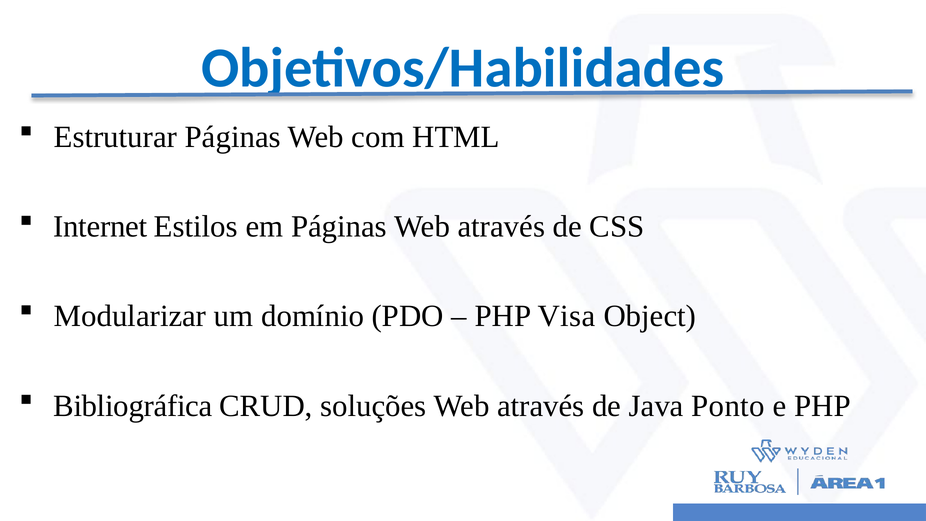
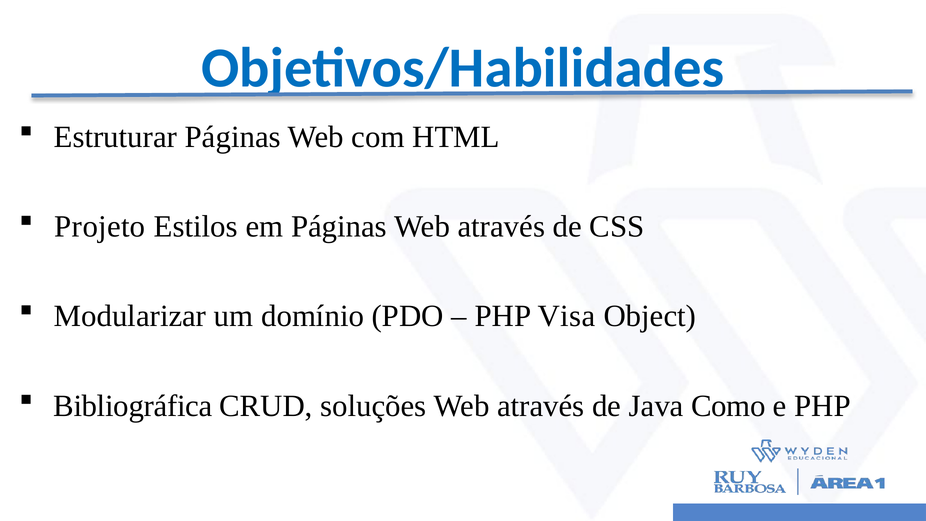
Internet: Internet -> Projeto
Ponto: Ponto -> Como
